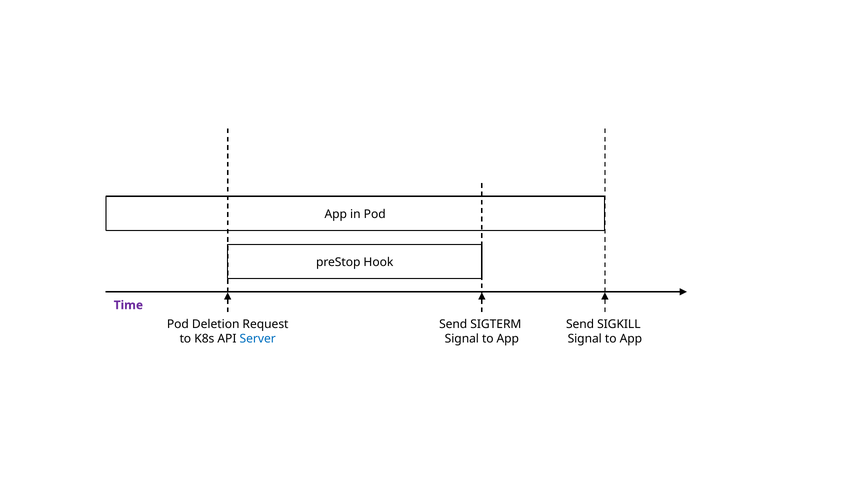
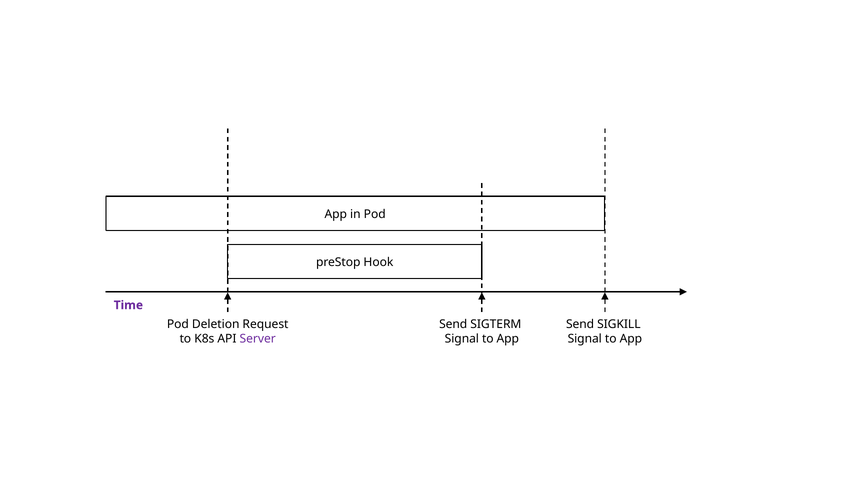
Server colour: blue -> purple
